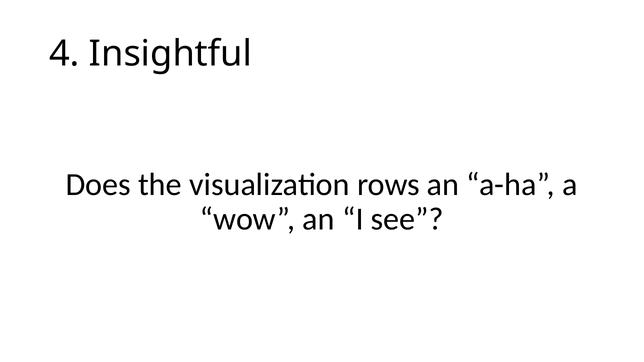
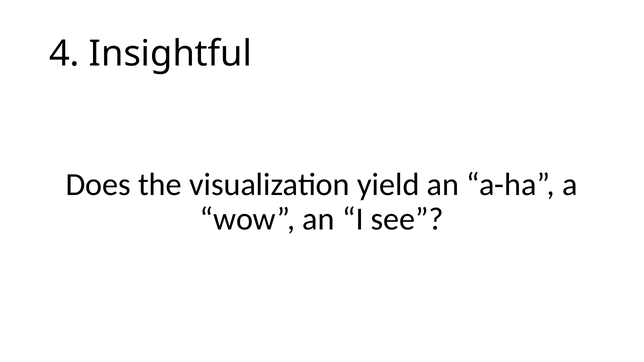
rows: rows -> yield
